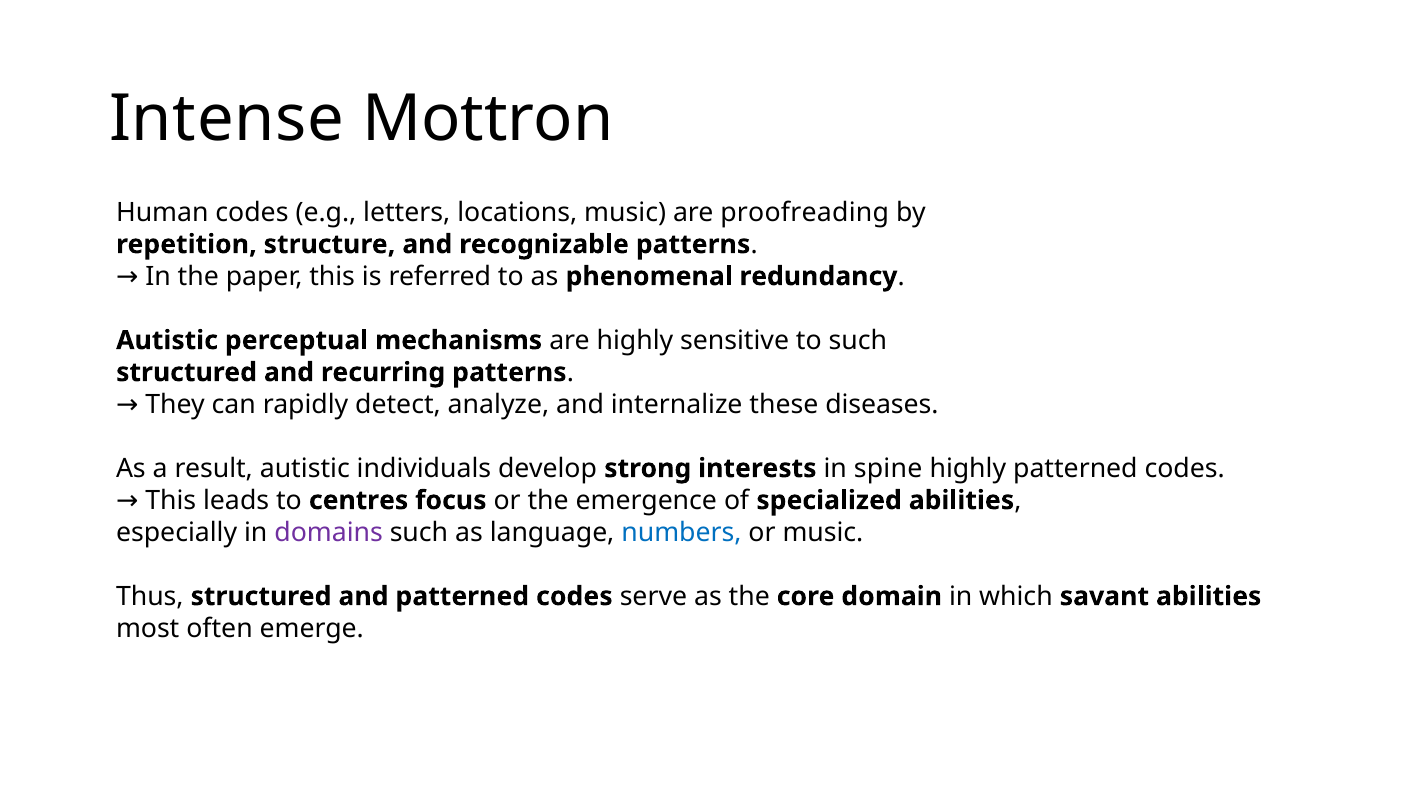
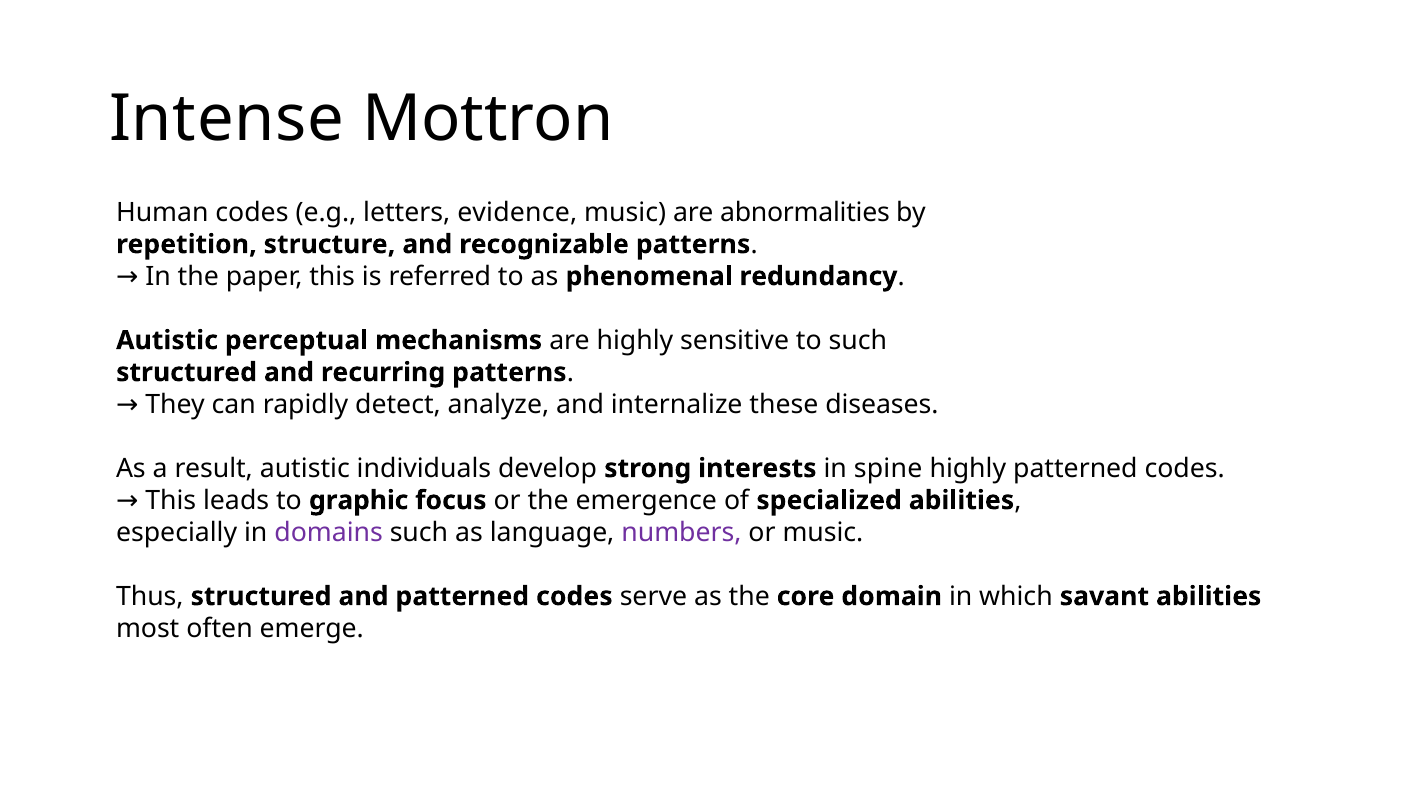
locations: locations -> evidence
proofreading: proofreading -> abnormalities
centres: centres -> graphic
numbers colour: blue -> purple
